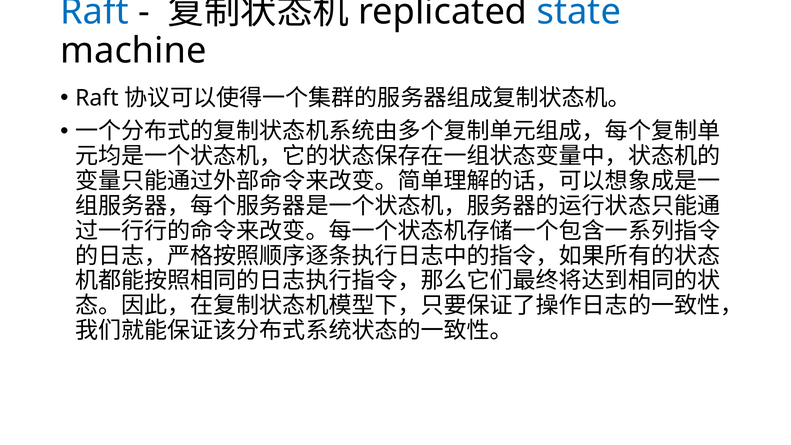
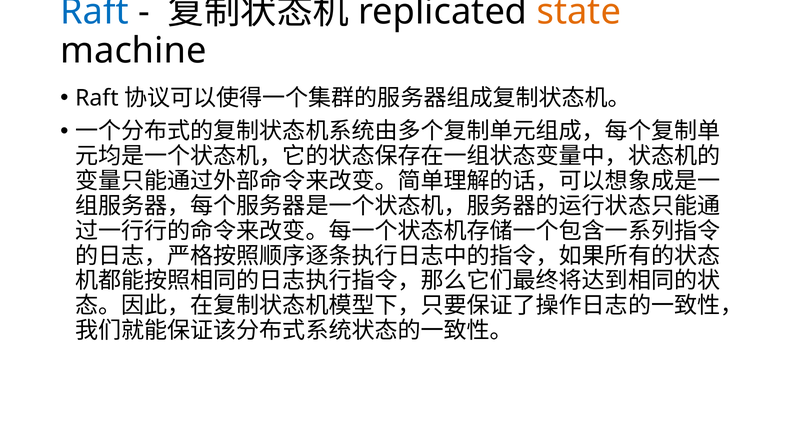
state colour: blue -> orange
